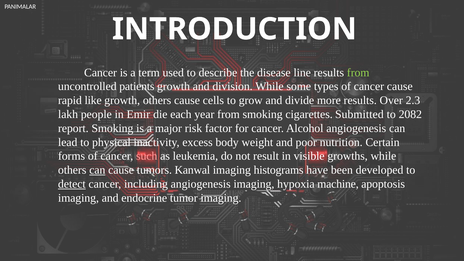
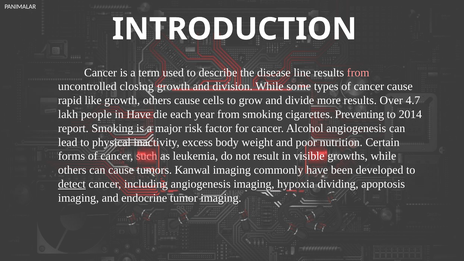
from at (358, 73) colour: light green -> pink
patients: patients -> closing
2.3: 2.3 -> 4.7
in Emir: Emir -> Have
Submitted: Submitted -> Preventing
2082: 2082 -> 2014
can at (97, 170) underline: present -> none
histograms: histograms -> commonly
machine: machine -> dividing
